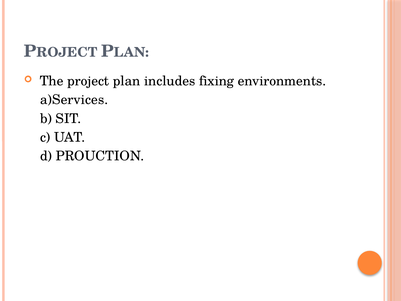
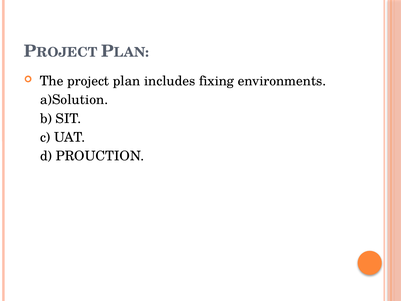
a)Services: a)Services -> a)Solution
